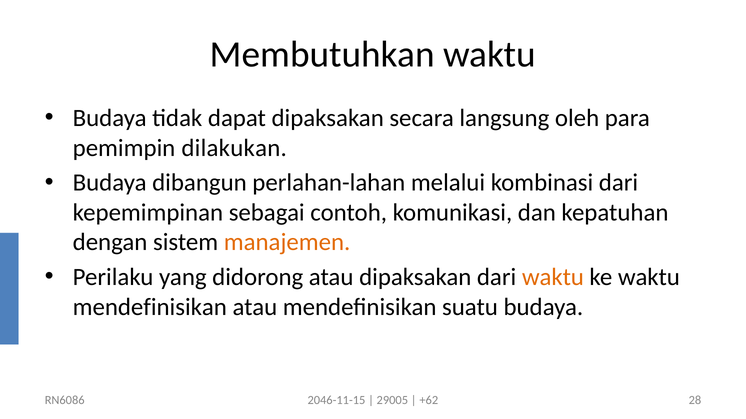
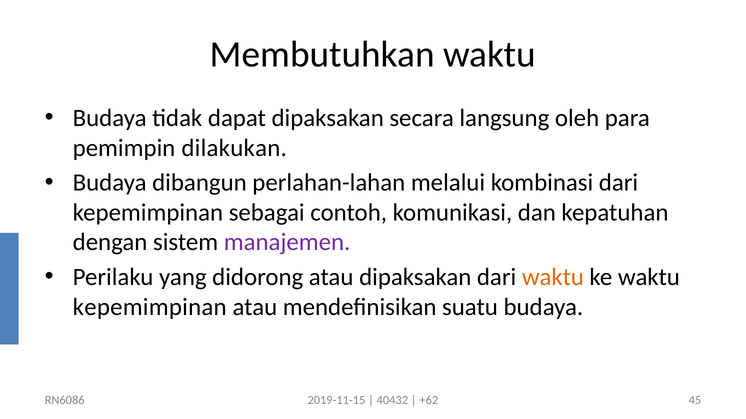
manajemen colour: orange -> purple
mendefinisikan at (150, 307): mendefinisikan -> kepemimpinan
2046-11-15: 2046-11-15 -> 2019-11-15
29005: 29005 -> 40432
28: 28 -> 45
